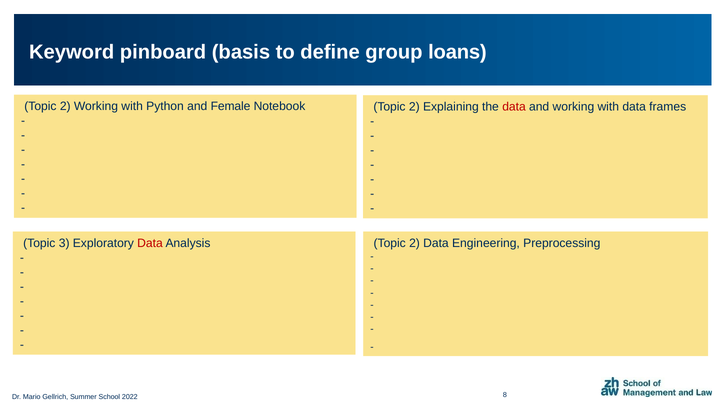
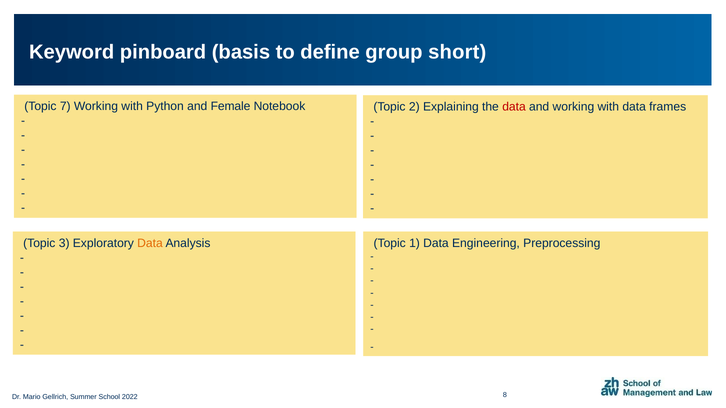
loans: loans -> short
2 at (65, 106): 2 -> 7
Data at (150, 243) colour: red -> orange
2 at (415, 243): 2 -> 1
